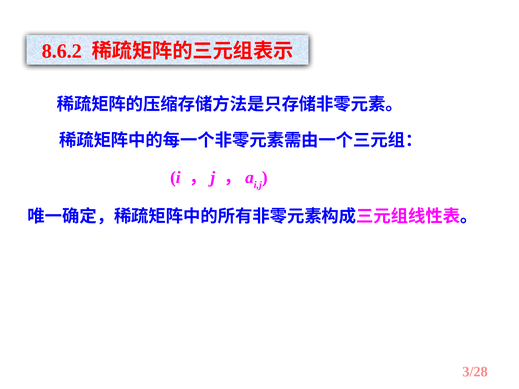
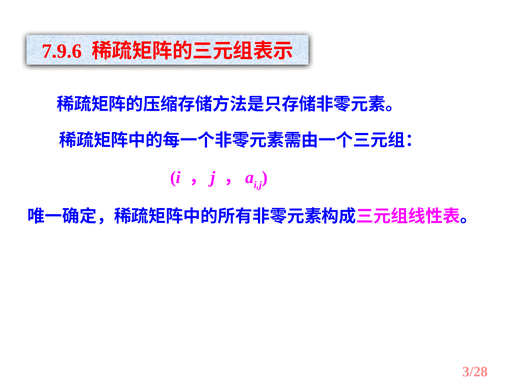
8.6.2: 8.6.2 -> 7.9.6
